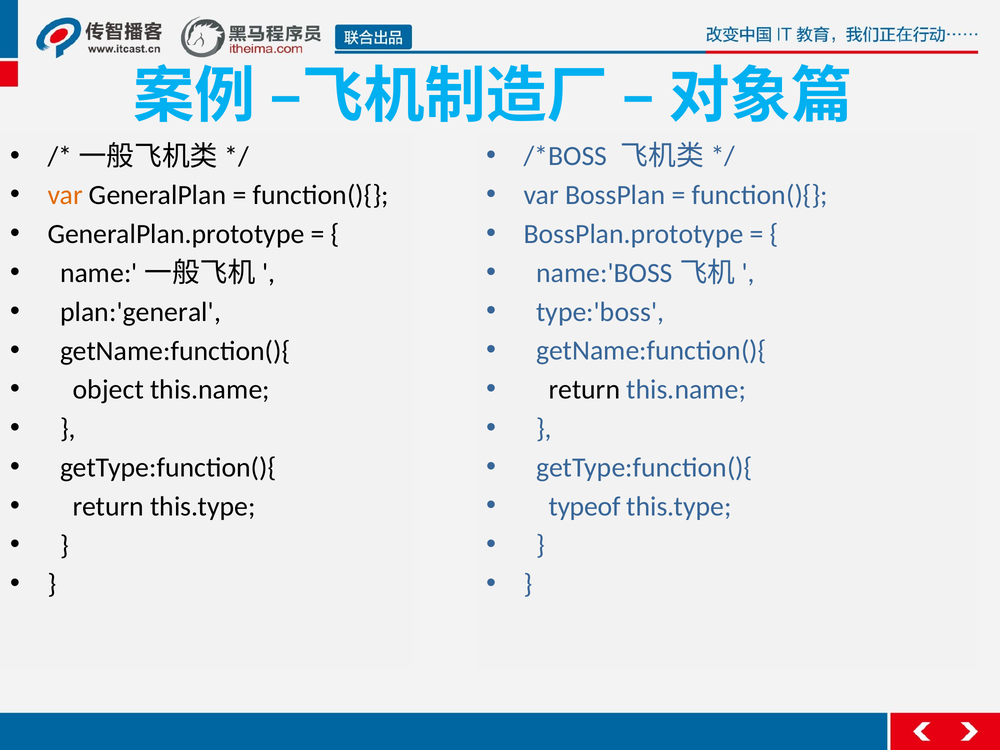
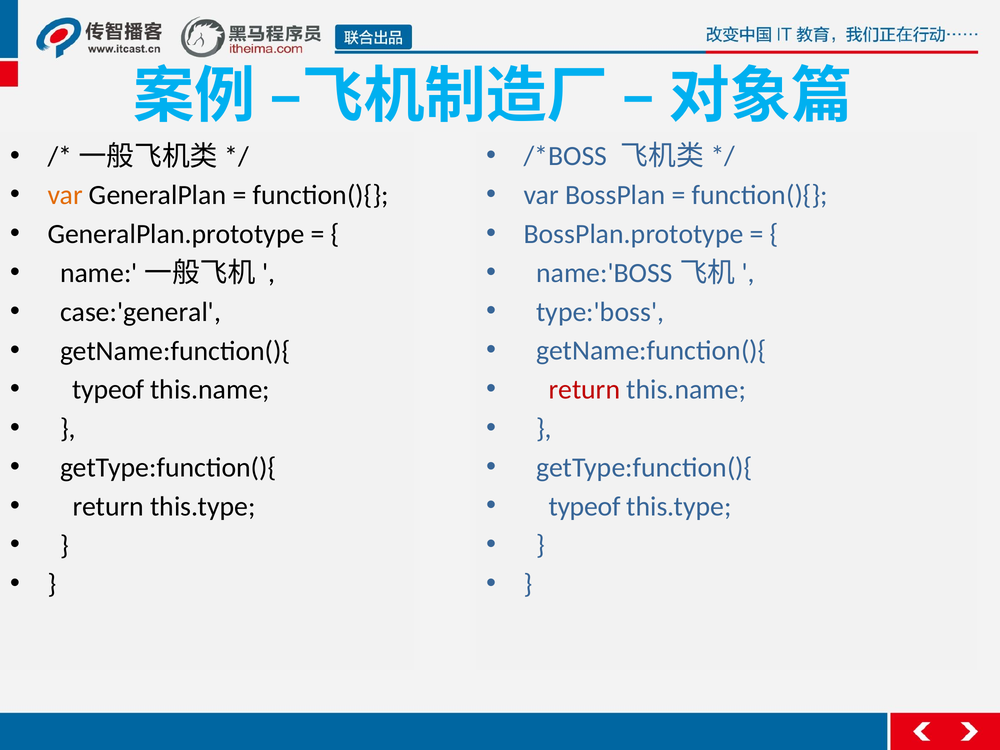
plan:'general: plan:'general -> case:'general
object at (108, 390): object -> typeof
return at (585, 390) colour: black -> red
